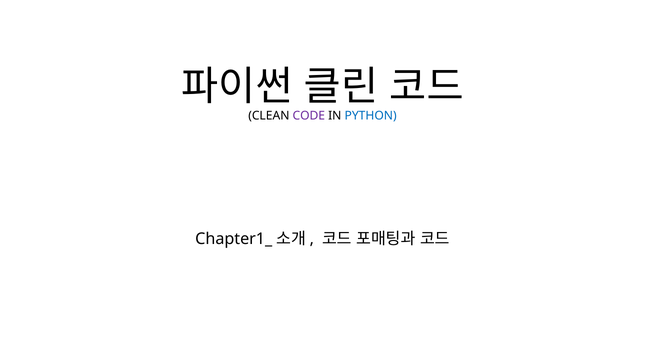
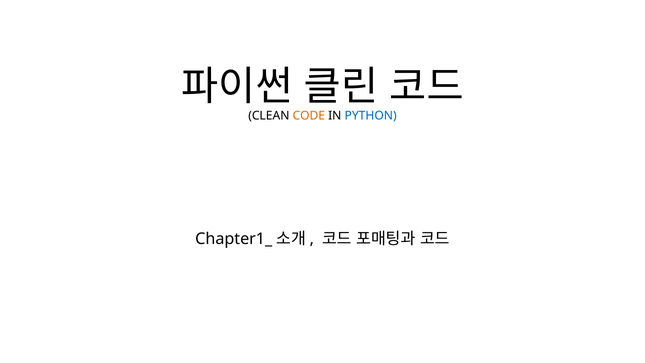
CODE colour: purple -> orange
